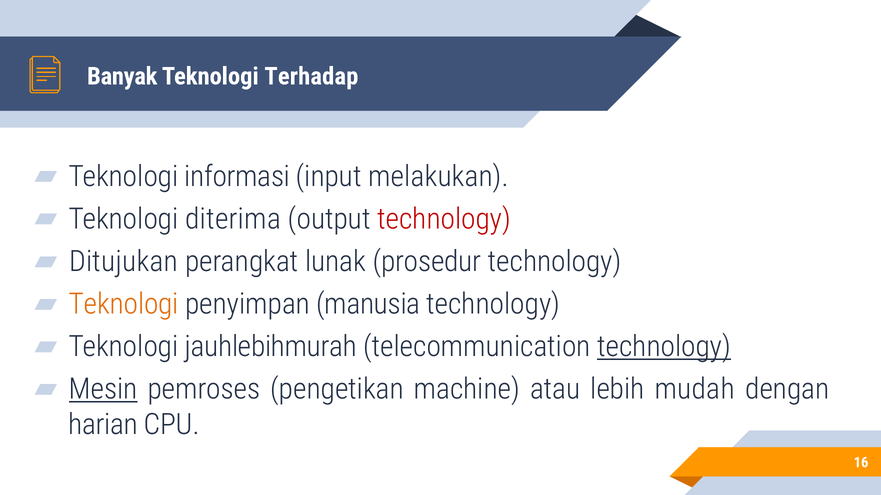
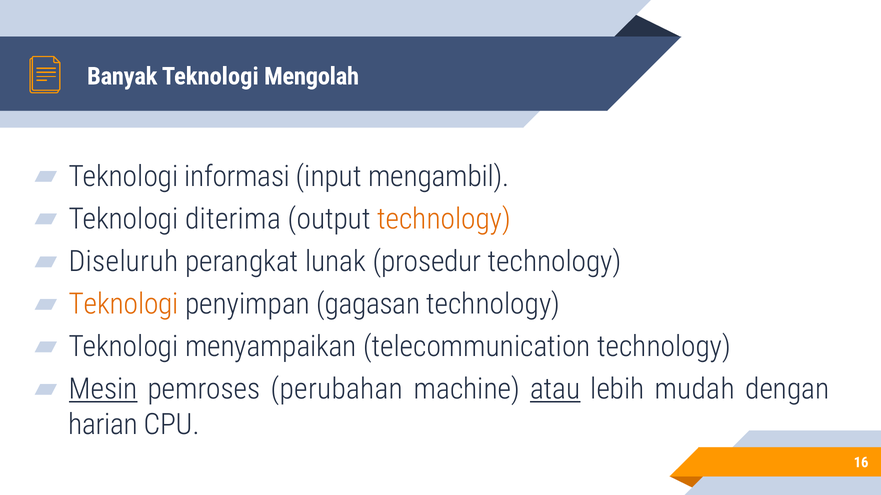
Terhadap: Terhadap -> Mengolah
melakukan: melakukan -> mengambil
technology at (444, 219) colour: red -> orange
Ditujukan: Ditujukan -> Diseluruh
manusia: manusia -> gagasan
jauhlebihmurah: jauhlebihmurah -> menyampaikan
technology at (664, 347) underline: present -> none
pengetikan: pengetikan -> perubahan
atau underline: none -> present
